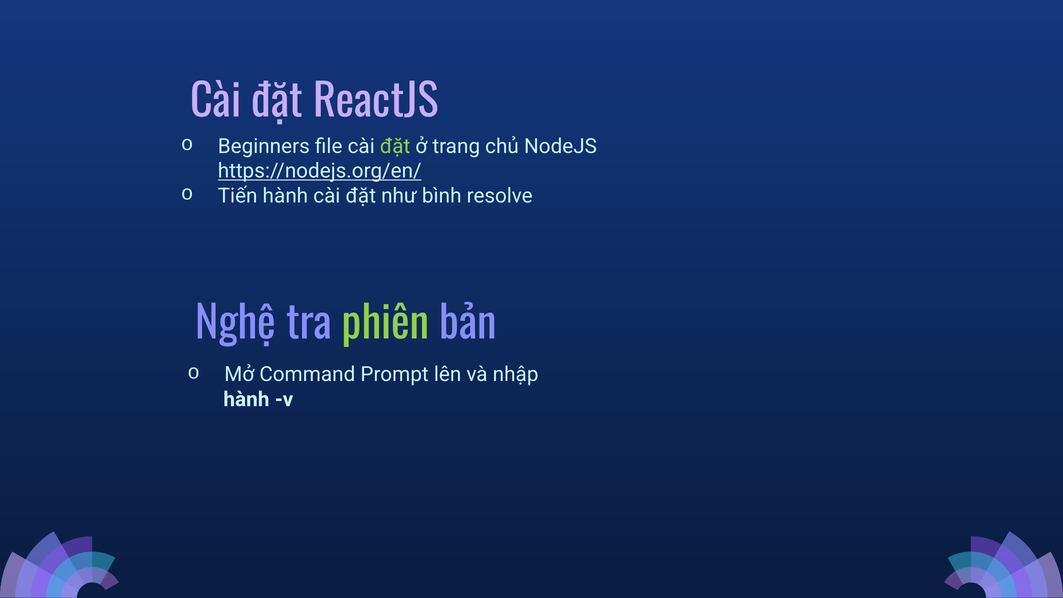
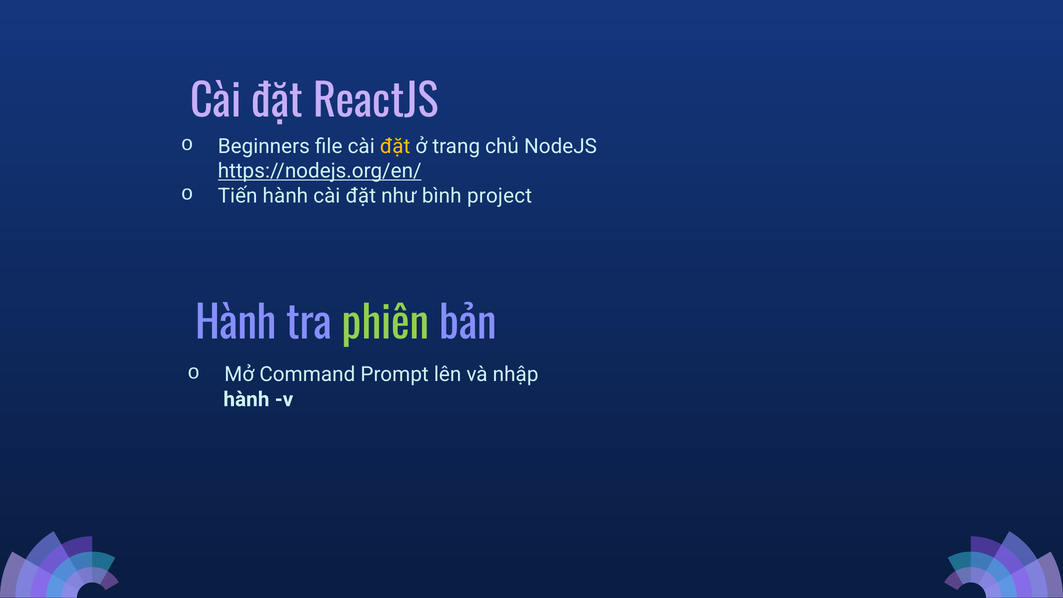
đặt at (395, 146) colour: light green -> yellow
resolve: resolve -> project
Nghệ at (236, 324): Nghệ -> Hành
